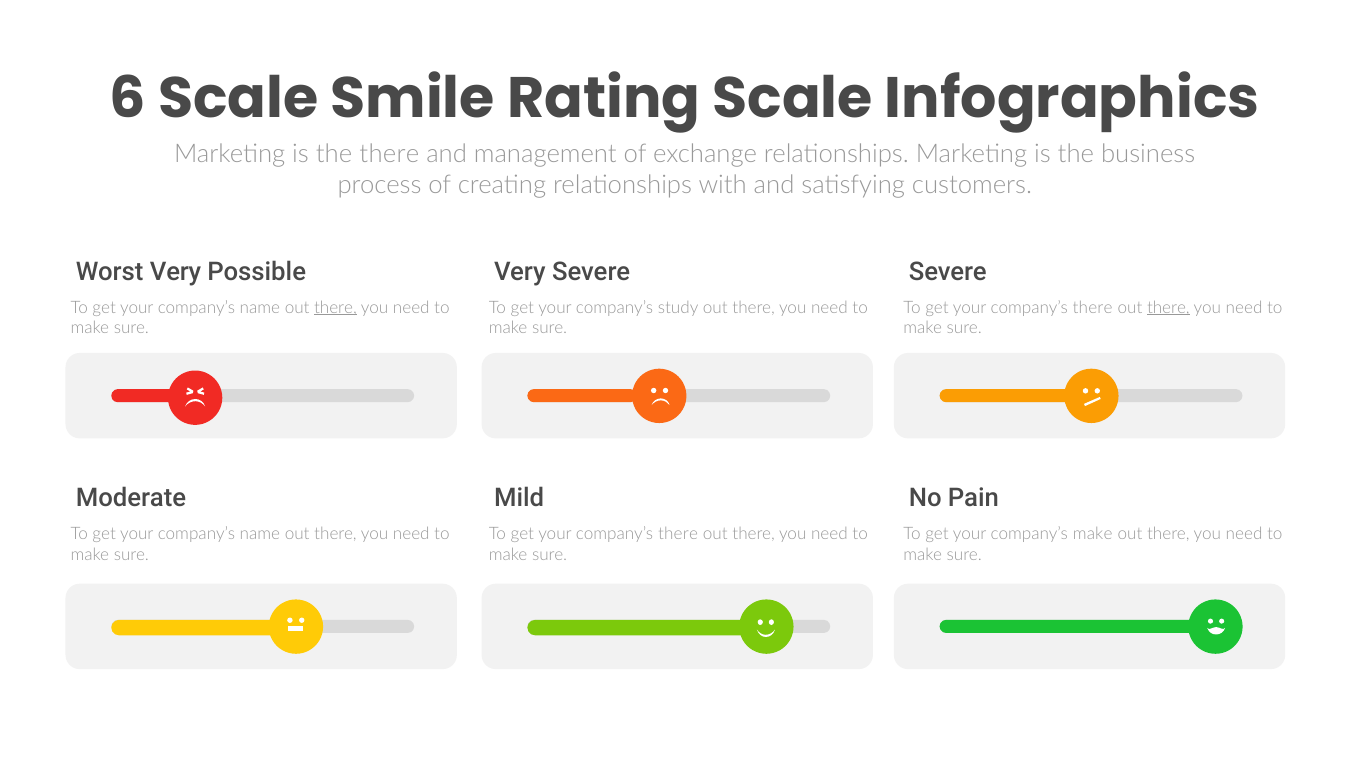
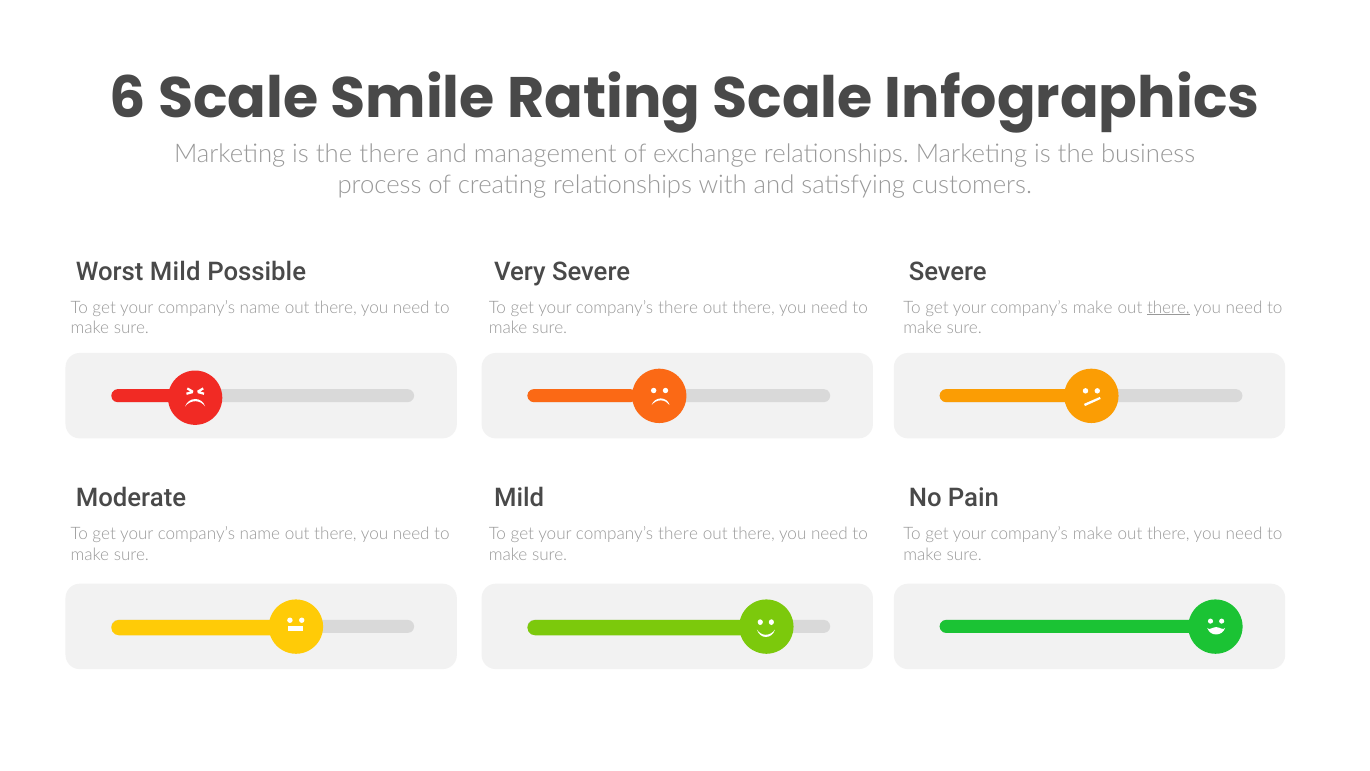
Worst Very: Very -> Mild
there at (335, 307) underline: present -> none
study at (678, 307): study -> there
there at (1093, 307): there -> make
